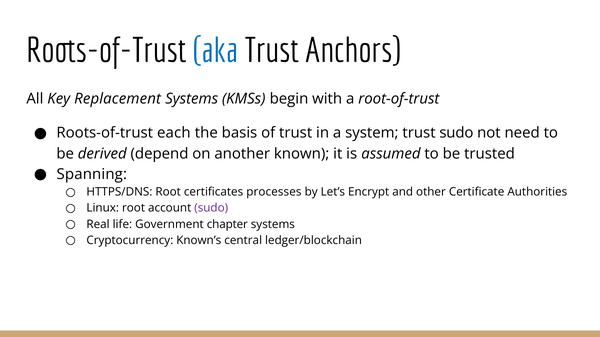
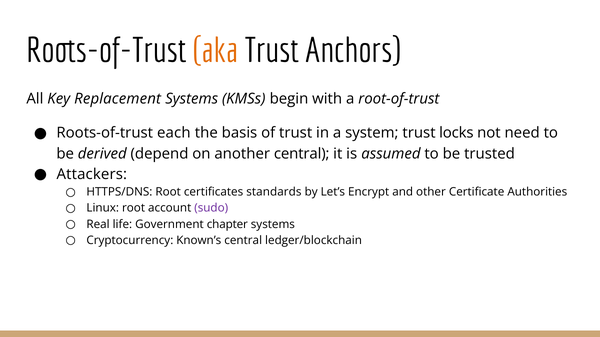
aka colour: blue -> orange
trust sudo: sudo -> locks
another known: known -> central
Spanning: Spanning -> Attackers
processes: processes -> standards
